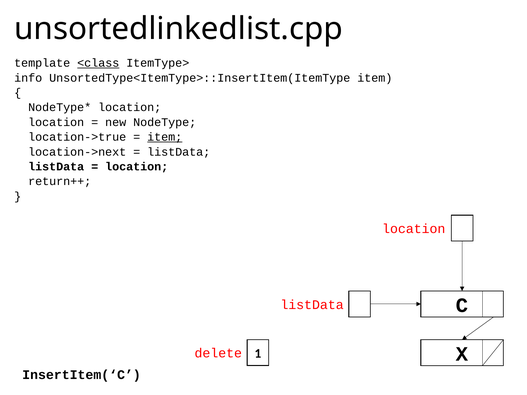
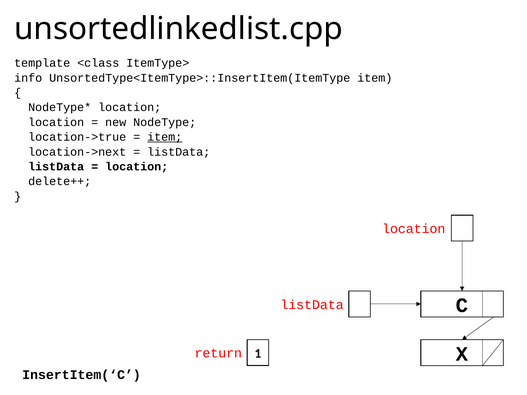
<class underline: present -> none
return++: return++ -> delete++
delete: delete -> return
